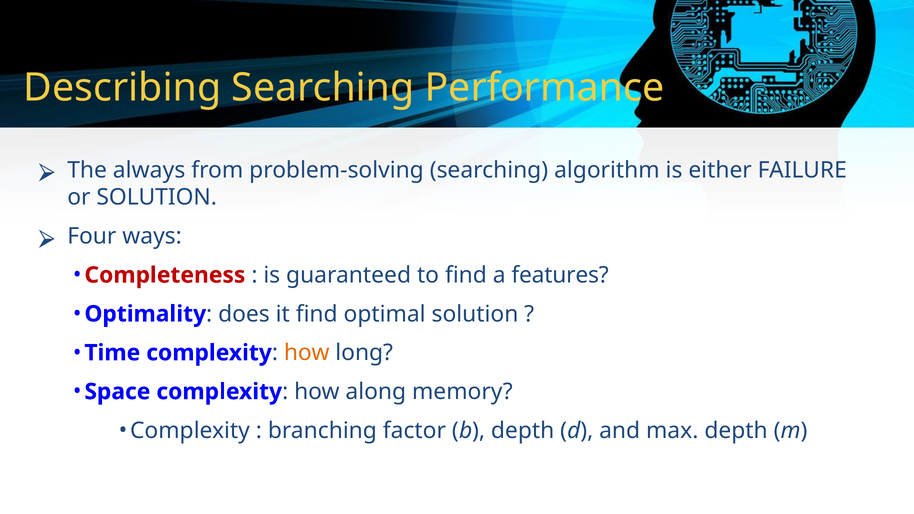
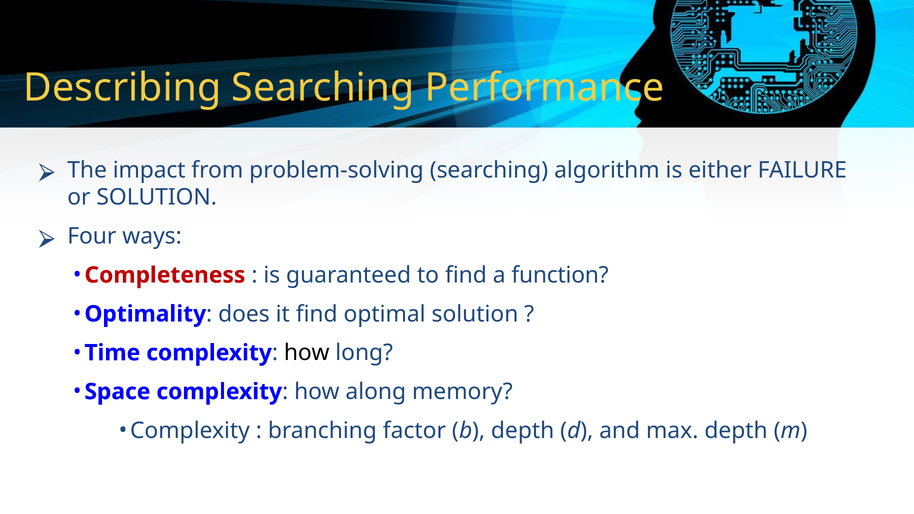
always: always -> impact
features: features -> function
how at (307, 353) colour: orange -> black
